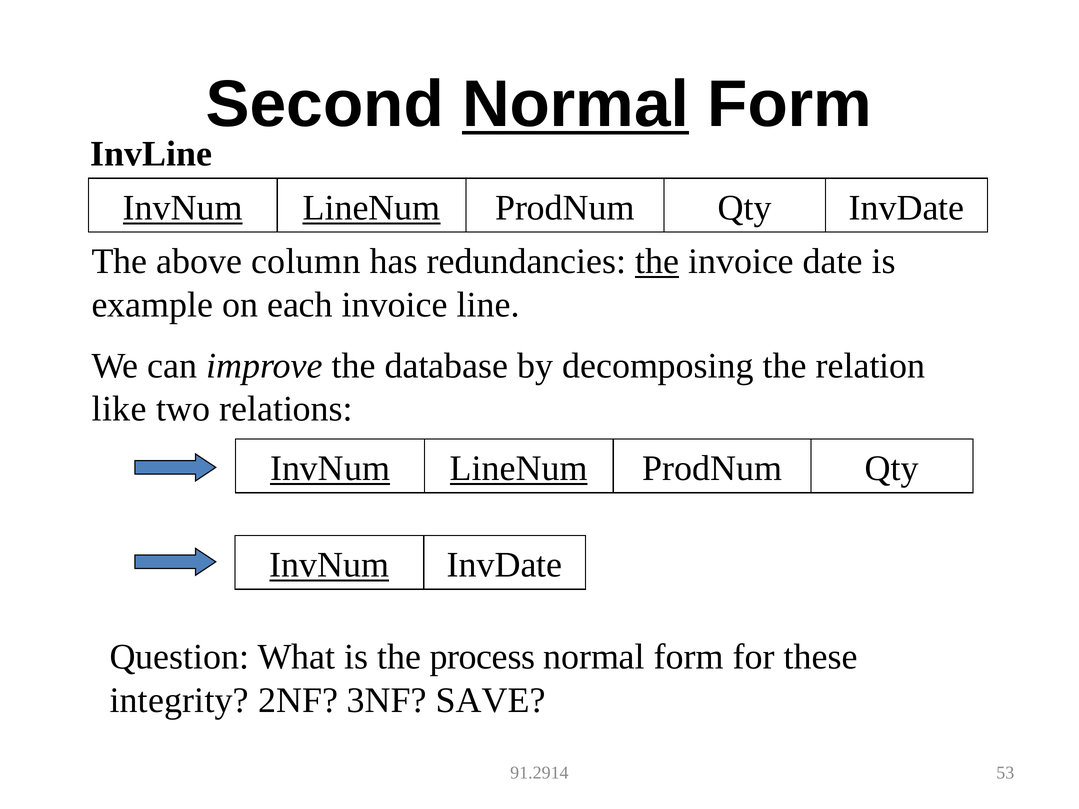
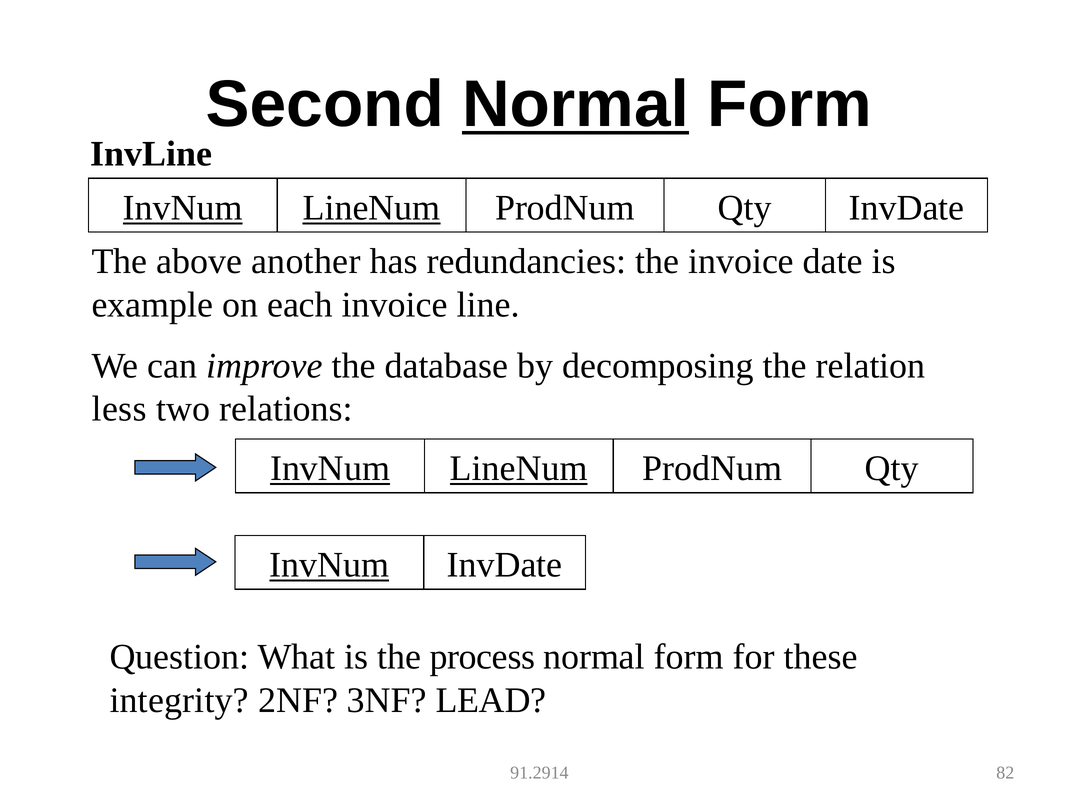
column: column -> another
the at (657, 262) underline: present -> none
like: like -> less
SAVE: SAVE -> LEAD
53: 53 -> 82
